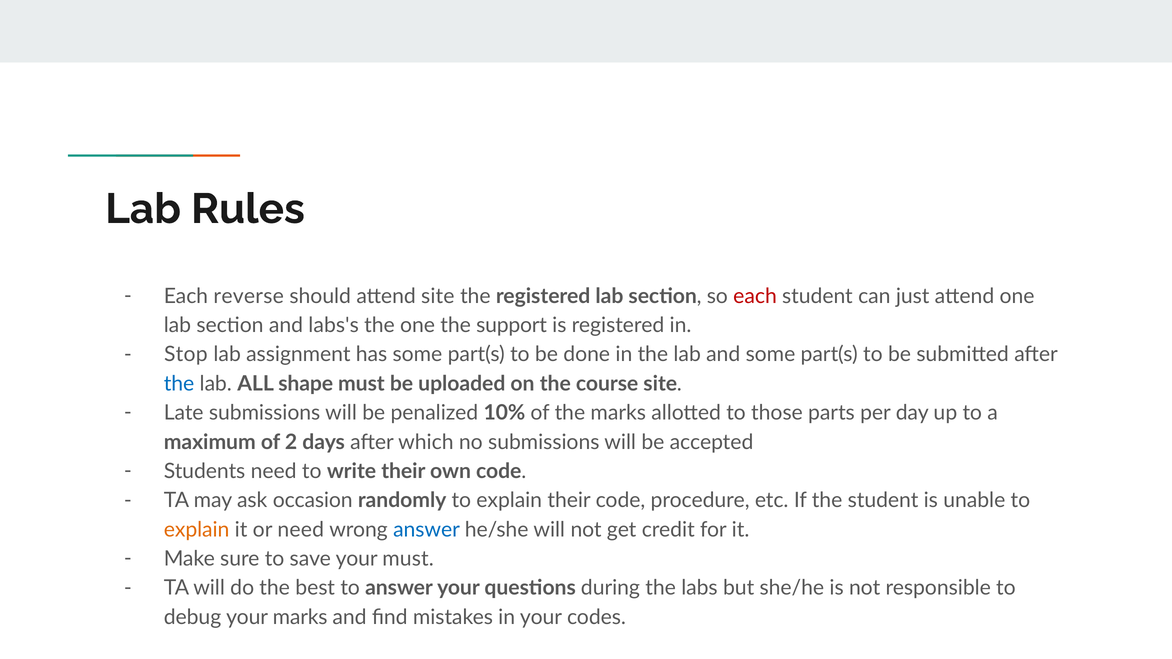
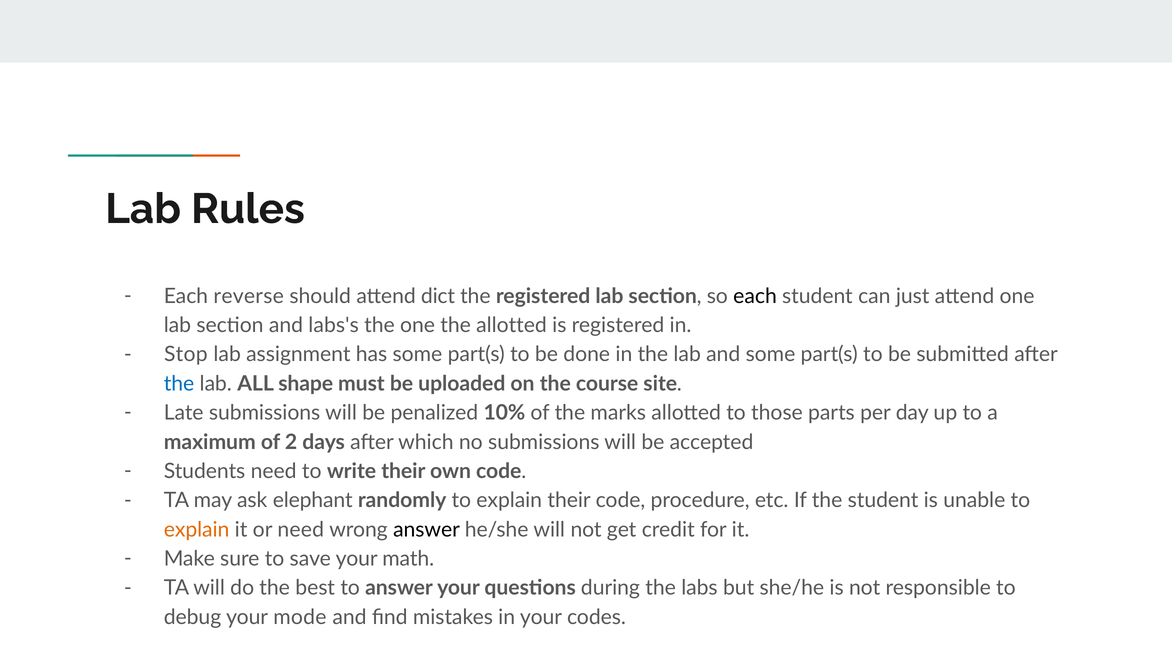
attend site: site -> dict
each at (755, 296) colour: red -> black
the support: support -> allotted
occasion: occasion -> elephant
answer at (427, 530) colour: blue -> black
your must: must -> math
your marks: marks -> mode
